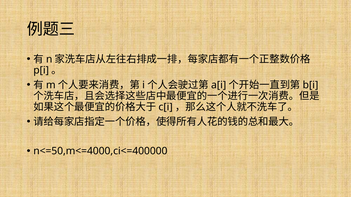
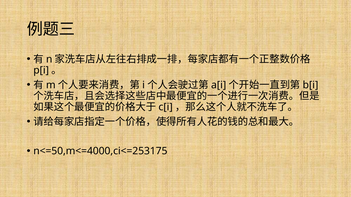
n<=50,m<=4000,ci<=400000: n<=50,m<=4000,ci<=400000 -> n<=50,m<=4000,ci<=253175
